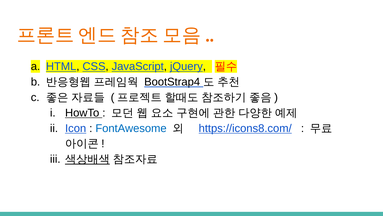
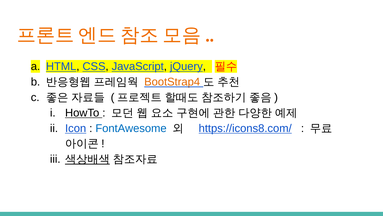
BootStrap4 colour: black -> orange
